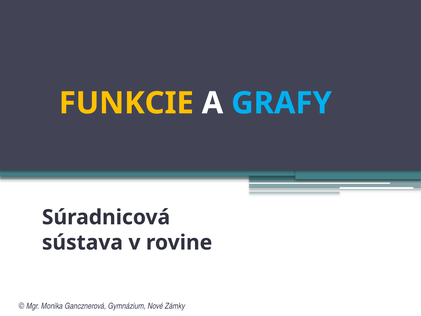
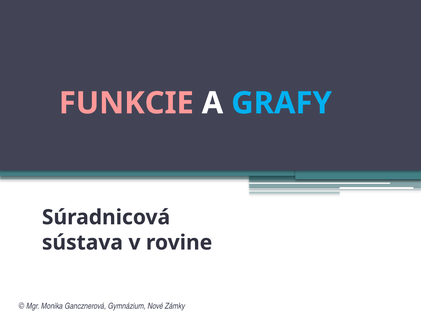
FUNKCIE colour: yellow -> pink
